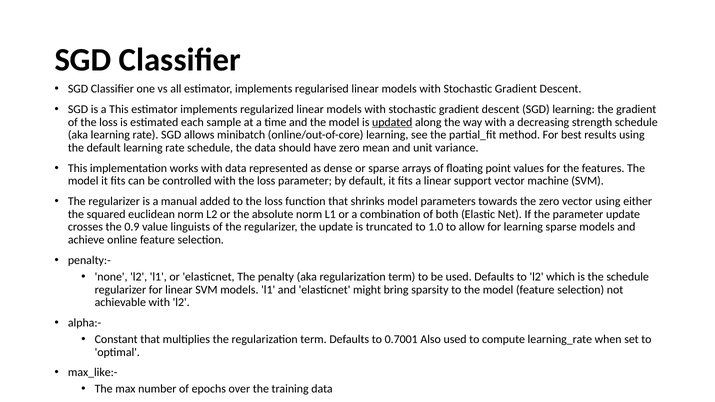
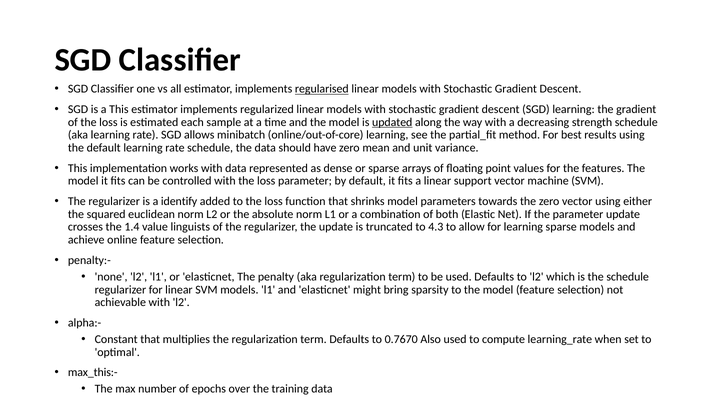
regularised underline: none -> present
manual: manual -> identify
0.9: 0.9 -> 1.4
1.0: 1.0 -> 4.3
0.7001: 0.7001 -> 0.7670
max_like:-: max_like:- -> max_this:-
